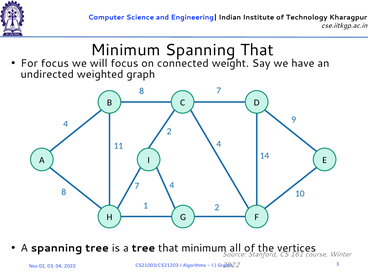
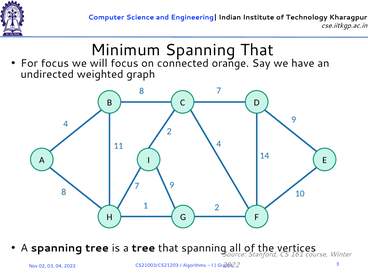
weight: weight -> orange
4 at (172, 185): 4 -> 9
that minimum: minimum -> spanning
